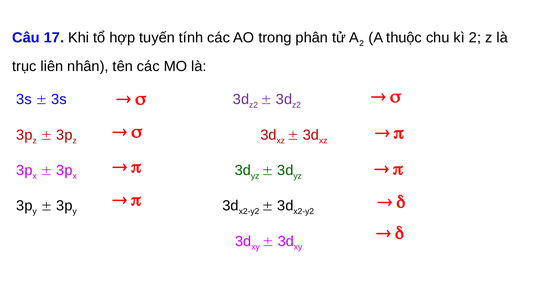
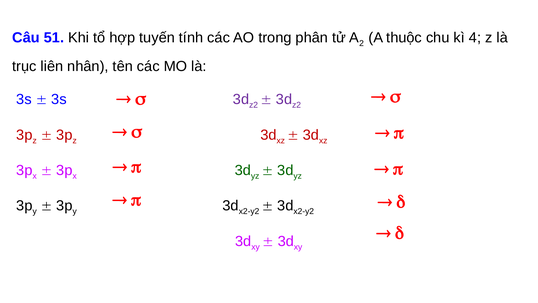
17: 17 -> 51
kì 2: 2 -> 4
